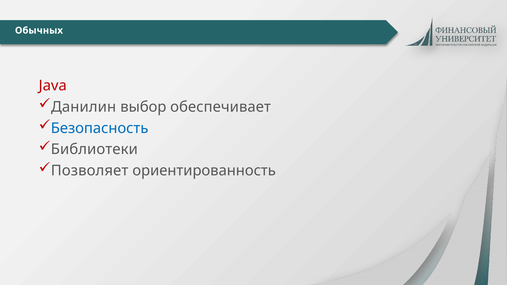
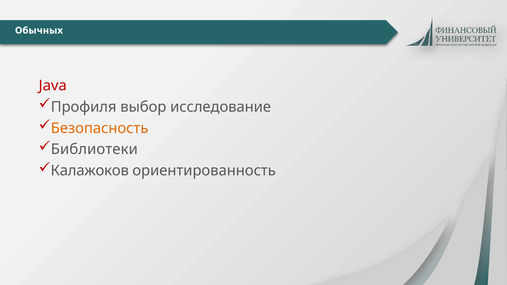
Данилин: Данилин -> Профиля
обеспечивает: обеспечивает -> исследование
Безопасность colour: blue -> orange
Позволяет: Позволяет -> Калажоков
